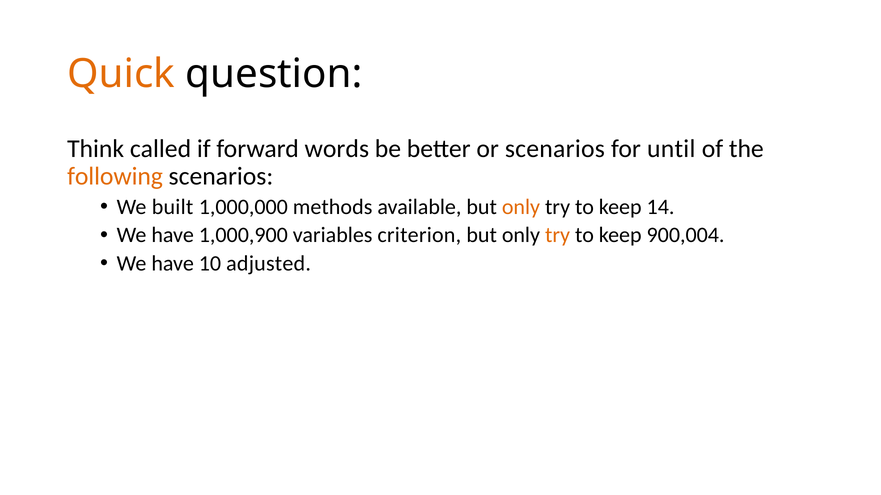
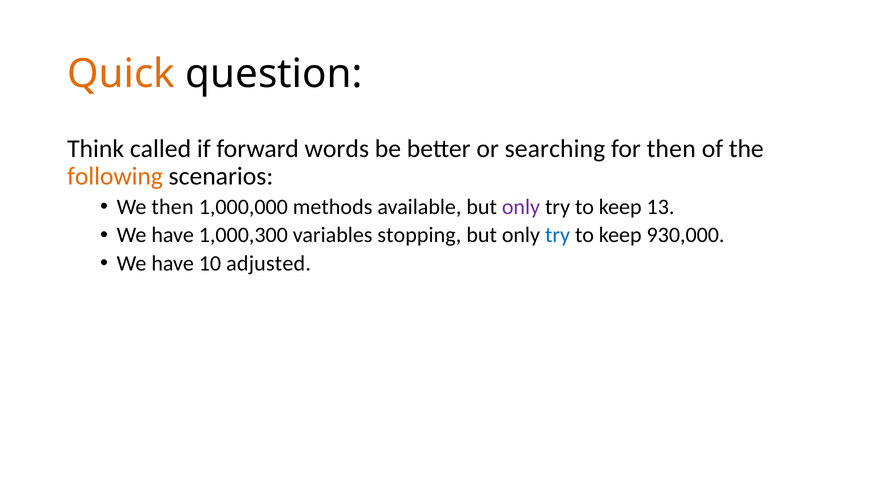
or scenarios: scenarios -> searching
for until: until -> then
We built: built -> then
only at (521, 207) colour: orange -> purple
14: 14 -> 13
1,000,900: 1,000,900 -> 1,000,300
criterion: criterion -> stopping
try at (558, 235) colour: orange -> blue
900,004: 900,004 -> 930,000
